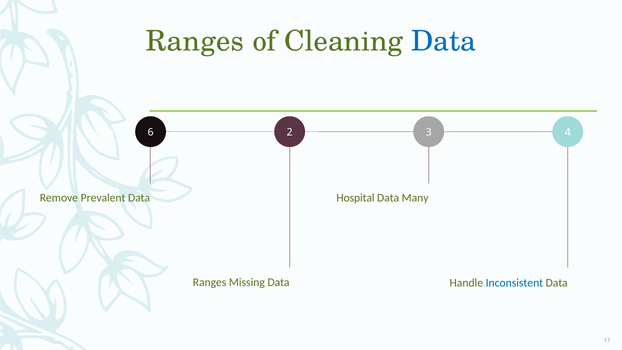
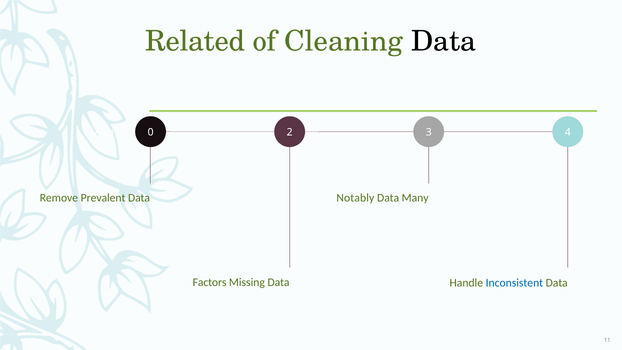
Ranges at (195, 42): Ranges -> Related
Data at (444, 42) colour: blue -> black
6: 6 -> 0
Hospital: Hospital -> Notably
Ranges at (210, 282): Ranges -> Factors
